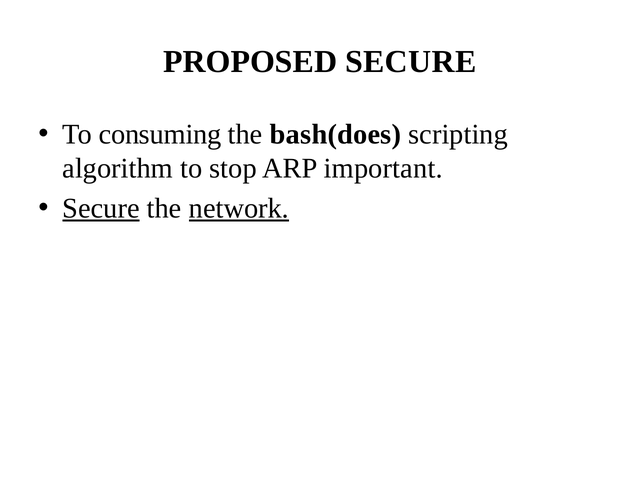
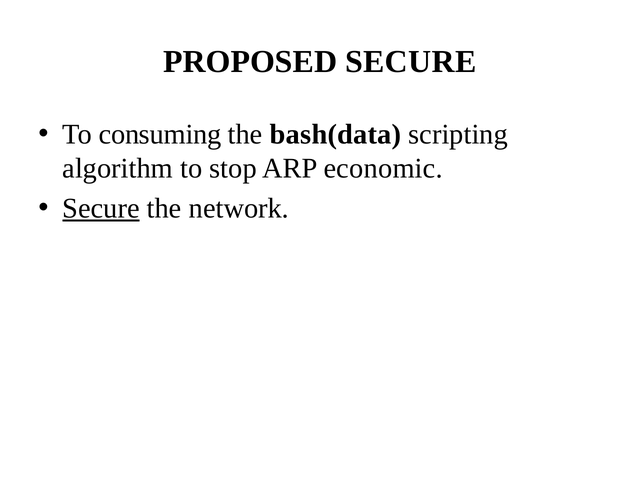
bash(does: bash(does -> bash(data
important: important -> economic
network underline: present -> none
